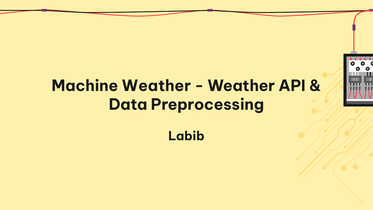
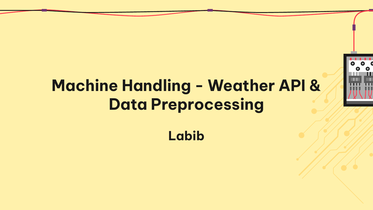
Machine Weather: Weather -> Handling
